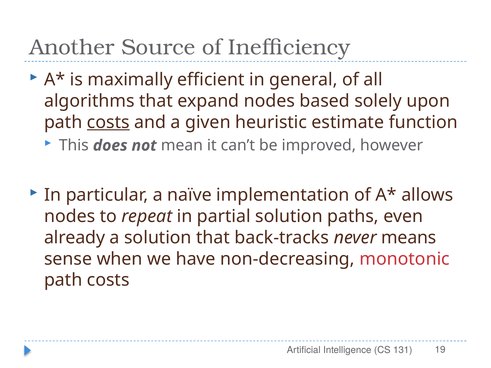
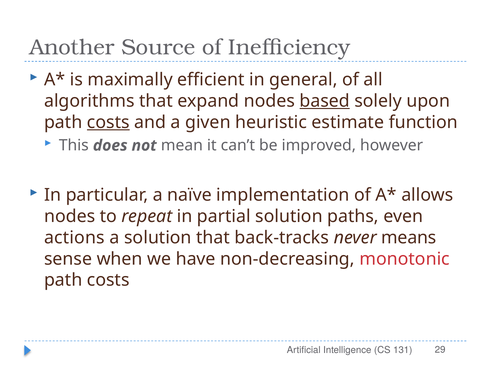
based underline: none -> present
already: already -> actions
19: 19 -> 29
